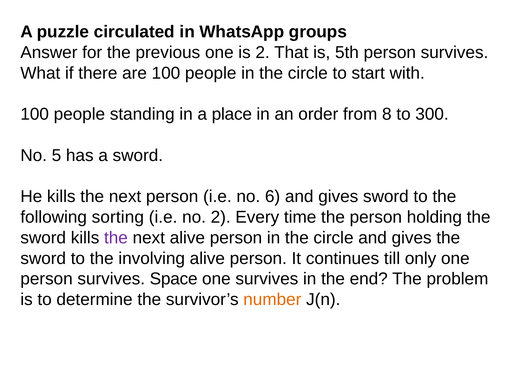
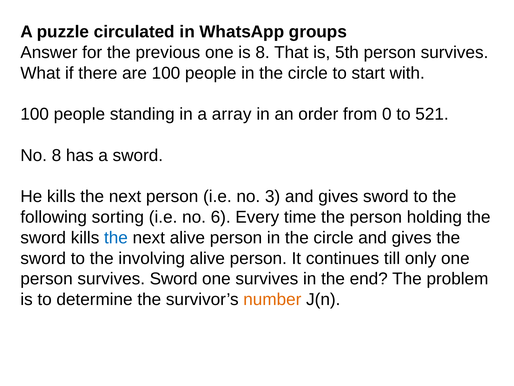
is 2: 2 -> 8
place: place -> array
8: 8 -> 0
300: 300 -> 521
No 5: 5 -> 8
6: 6 -> 3
no 2: 2 -> 6
the at (116, 237) colour: purple -> blue
survives Space: Space -> Sword
